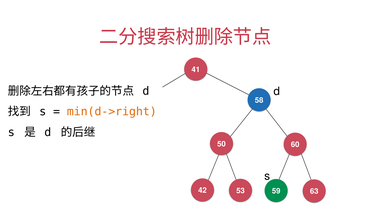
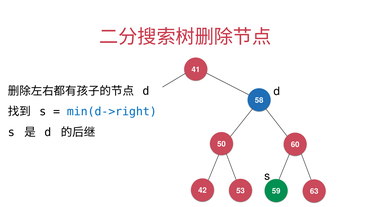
min(d->right colour: orange -> blue
